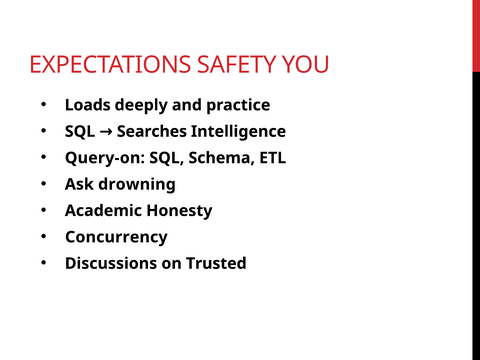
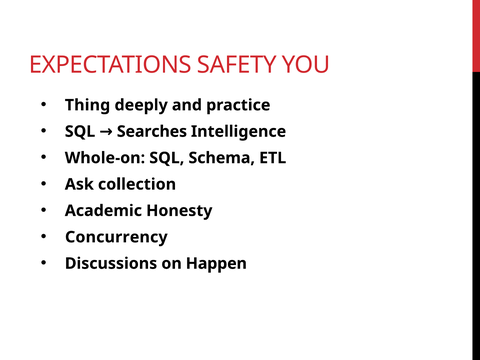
Loads: Loads -> Thing
Query-on: Query-on -> Whole-on
drowning: drowning -> collection
Trusted: Trusted -> Happen
